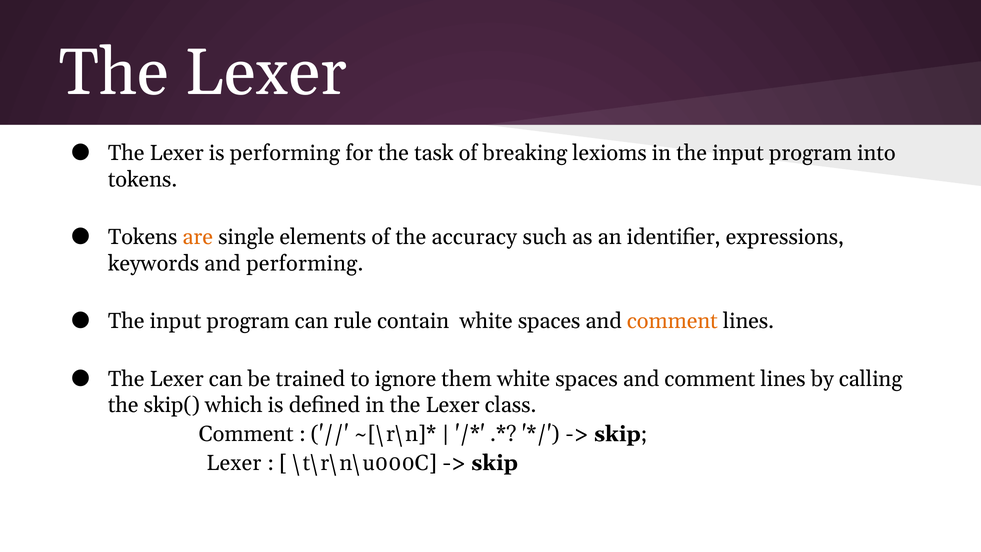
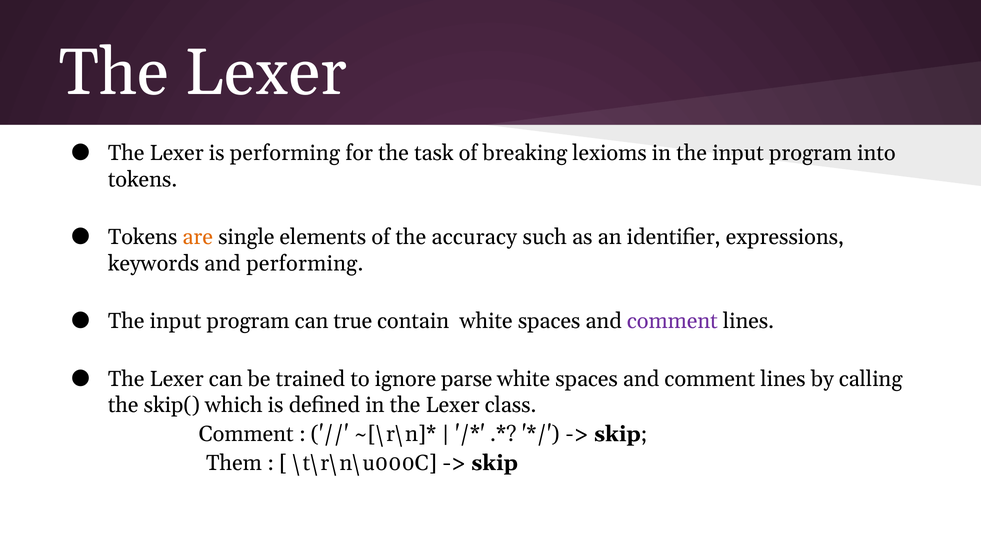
rule: rule -> true
comment at (672, 321) colour: orange -> purple
them: them -> parse
Lexer at (234, 463): Lexer -> Them
